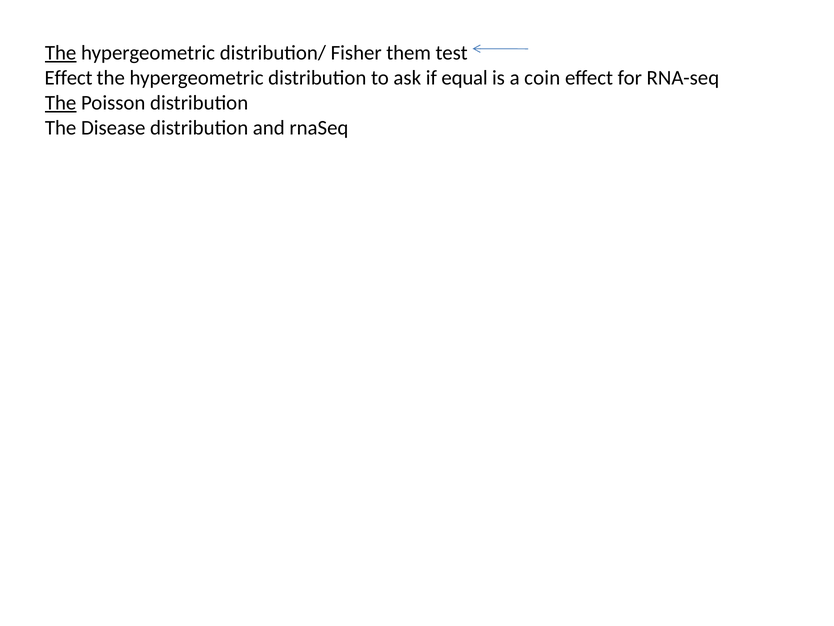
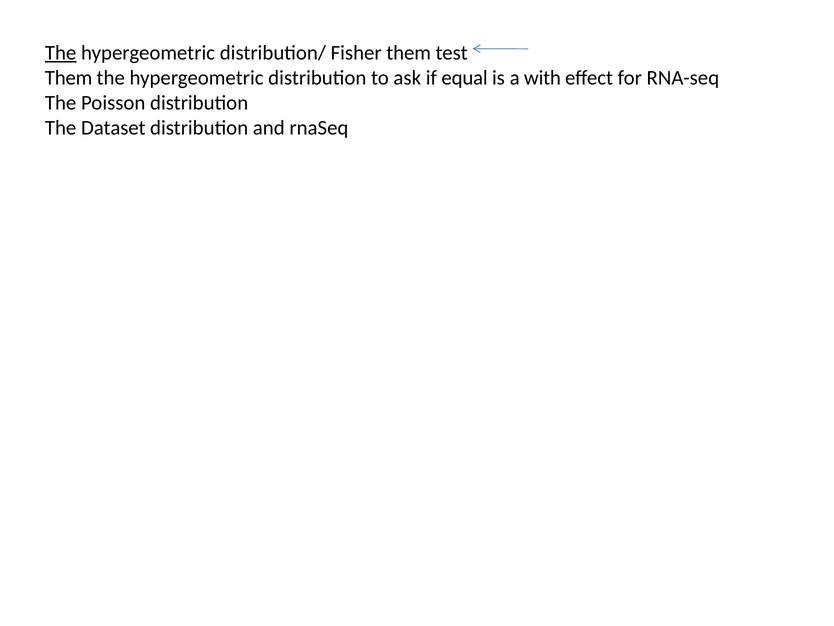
Effect at (69, 78): Effect -> Them
coin: coin -> with
The at (61, 103) underline: present -> none
Disease: Disease -> Dataset
